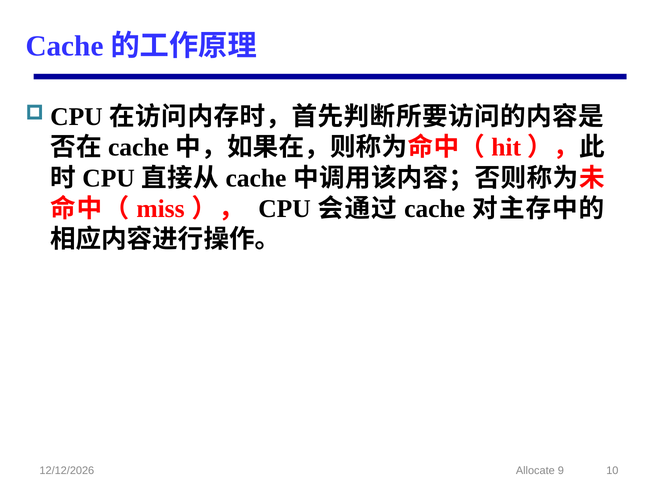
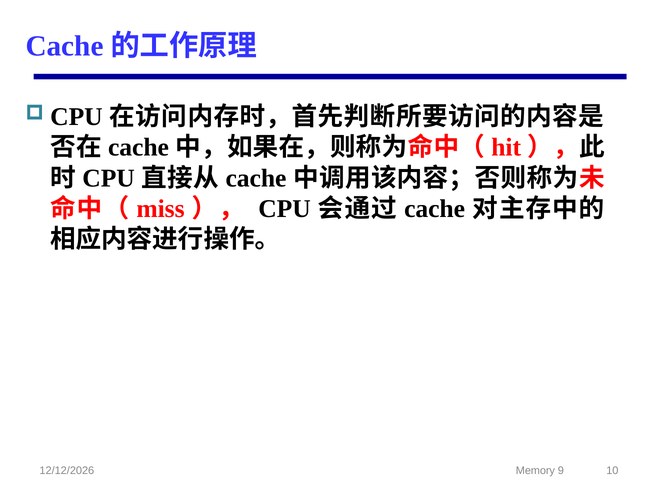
Allocate: Allocate -> Memory
